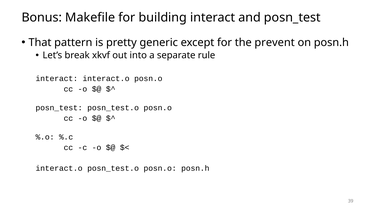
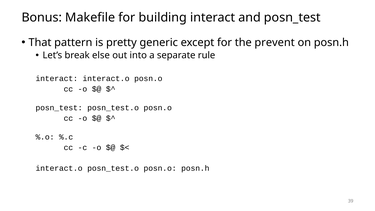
xkvf: xkvf -> else
